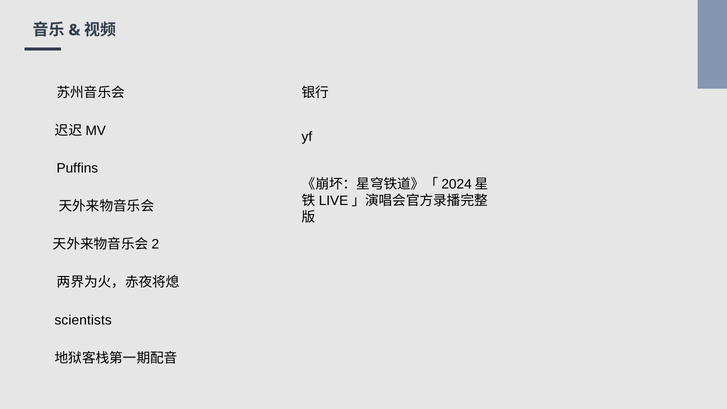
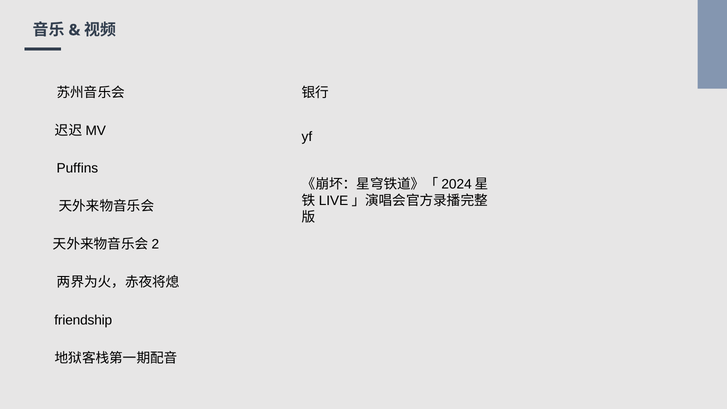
scientists: scientists -> friendship
